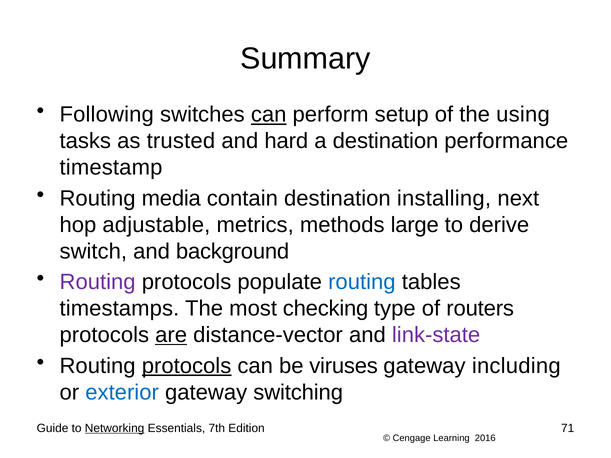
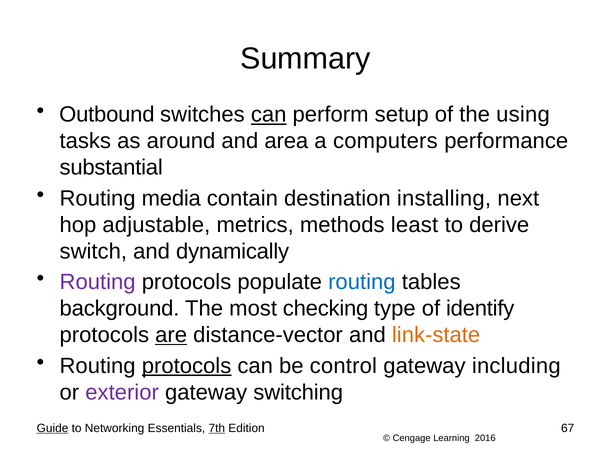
Following: Following -> Outbound
trusted: trusted -> around
hard: hard -> area
a destination: destination -> computers
timestamp: timestamp -> substantial
large: large -> least
background: background -> dynamically
timestamps: timestamps -> background
routers: routers -> identify
link-state colour: purple -> orange
viruses: viruses -> control
exterior colour: blue -> purple
Guide underline: none -> present
Networking underline: present -> none
7th underline: none -> present
71: 71 -> 67
